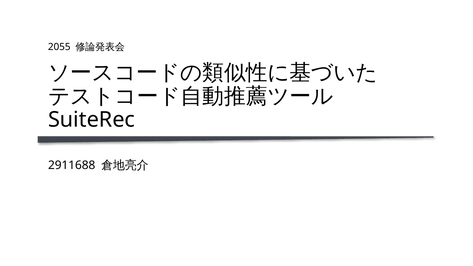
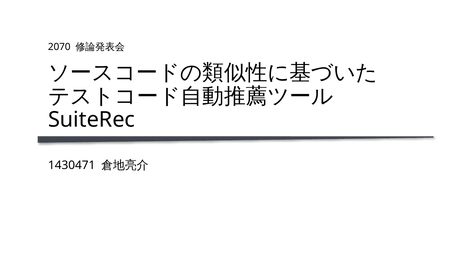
2055: 2055 -> 2070
2911688: 2911688 -> 1430471
